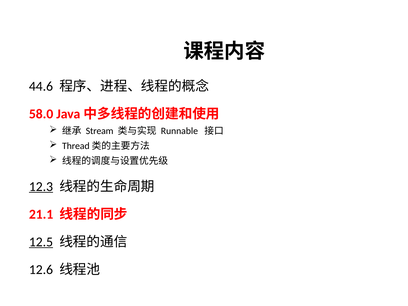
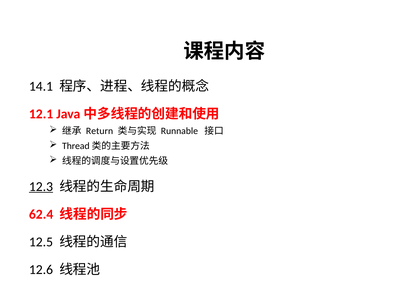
44.6: 44.6 -> 14.1
58.0: 58.0 -> 12.1
Stream: Stream -> Return
21.1: 21.1 -> 62.4
12.5 underline: present -> none
